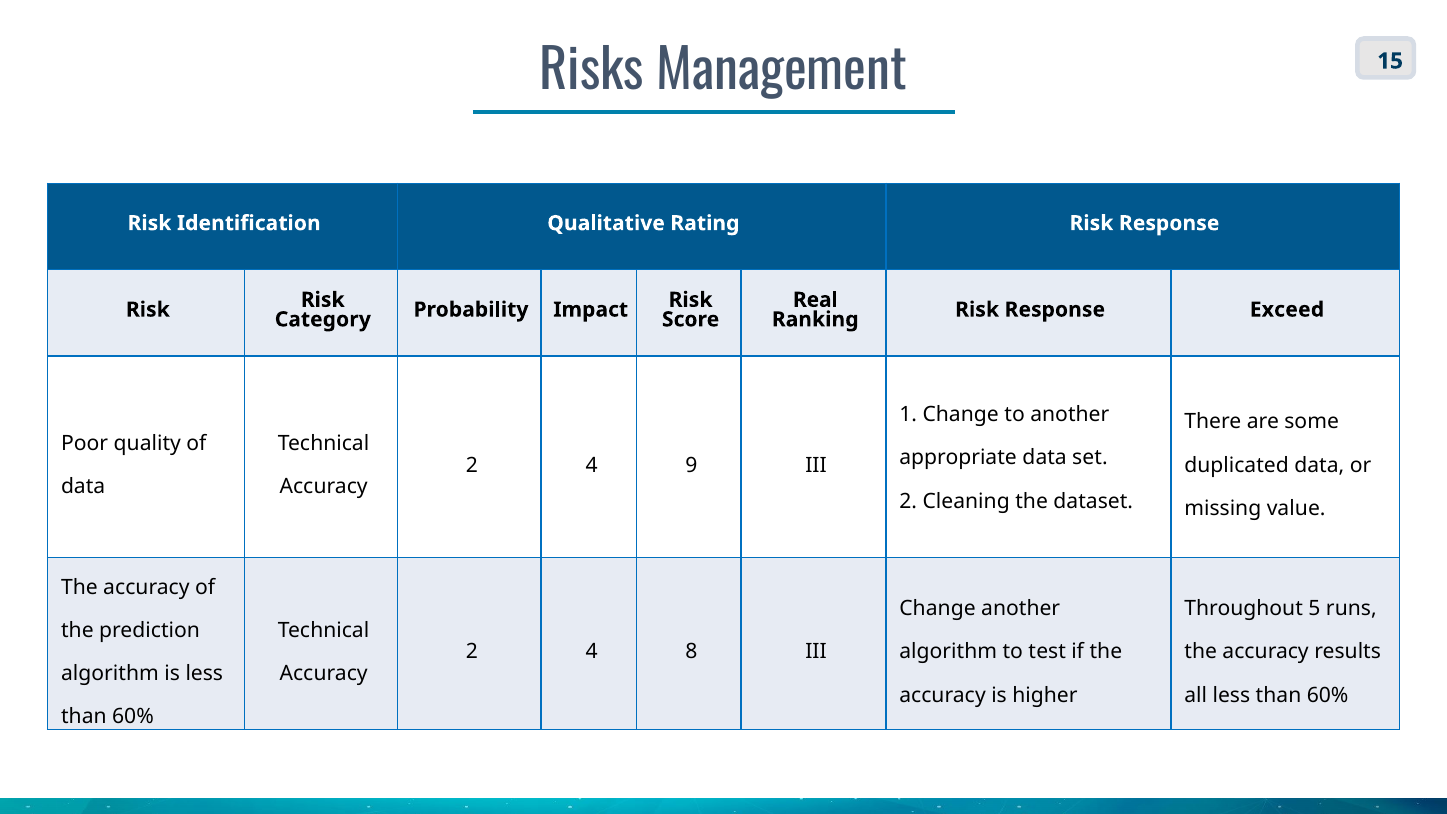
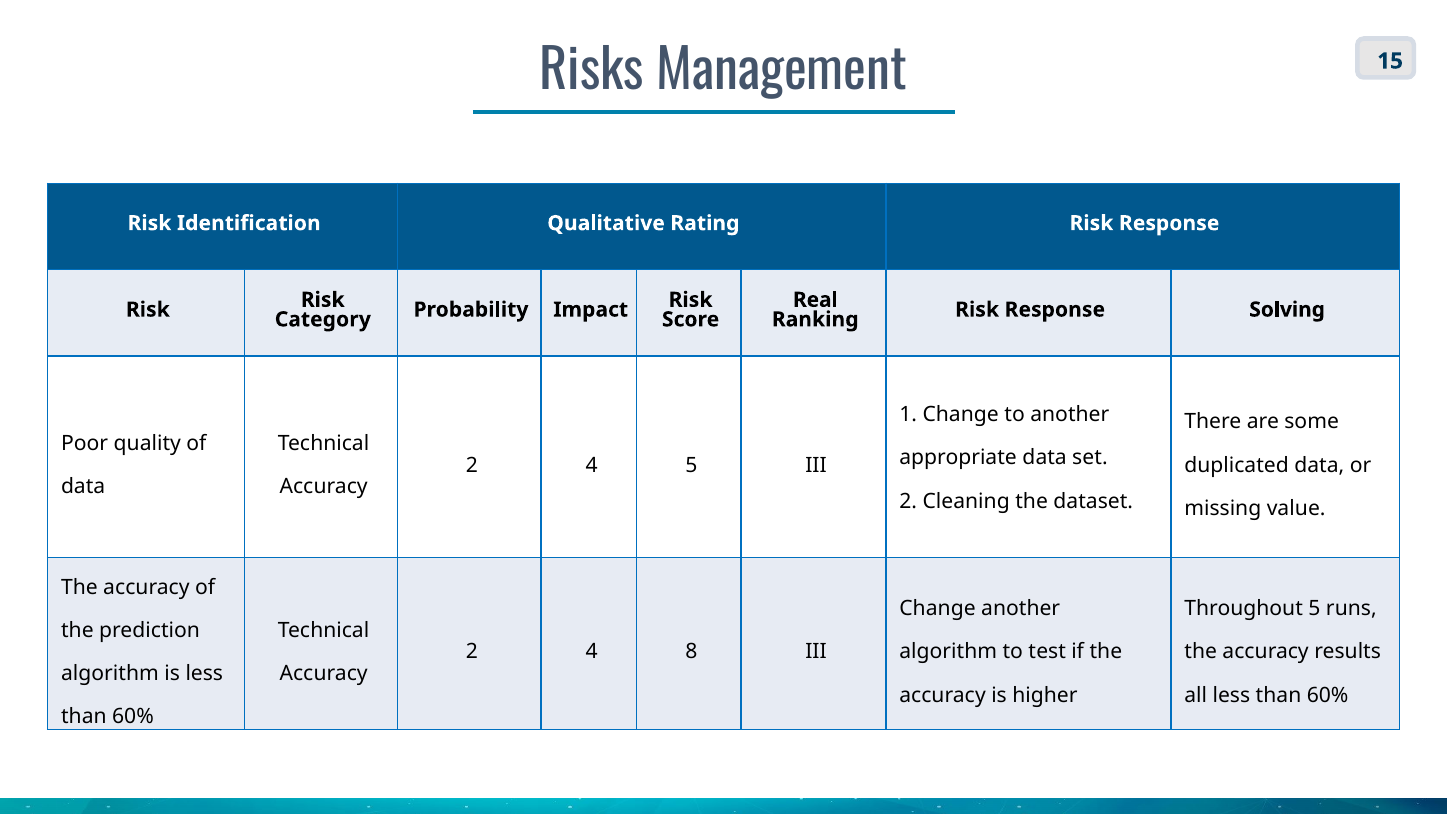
Exceed: Exceed -> Solving
4 9: 9 -> 5
